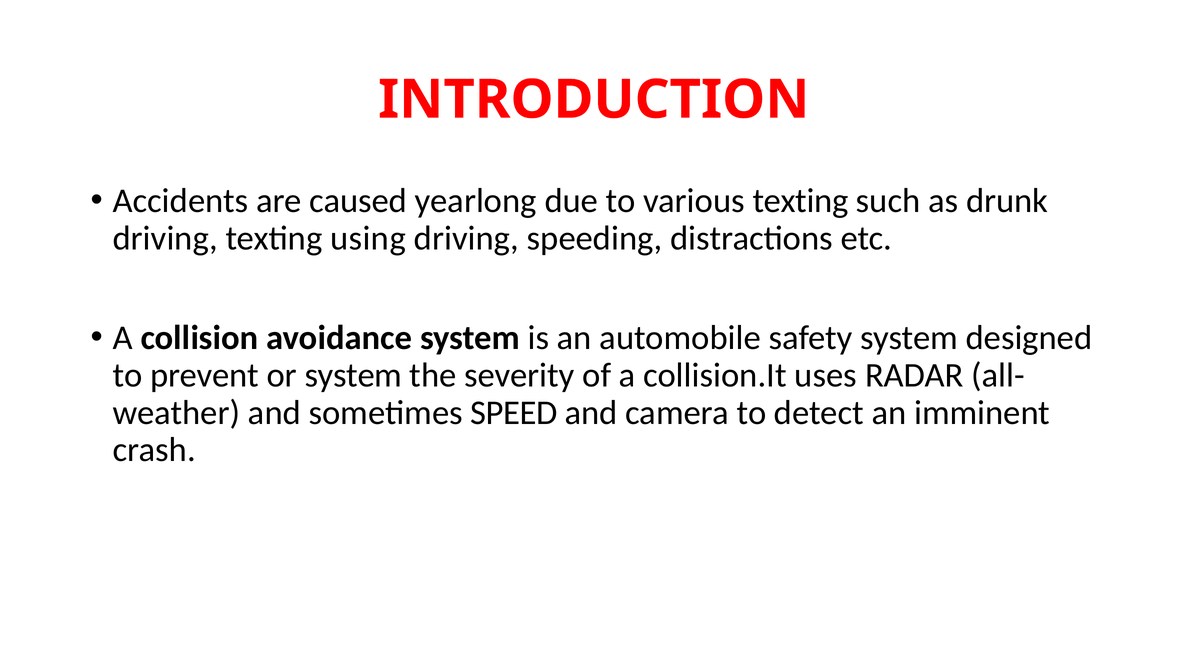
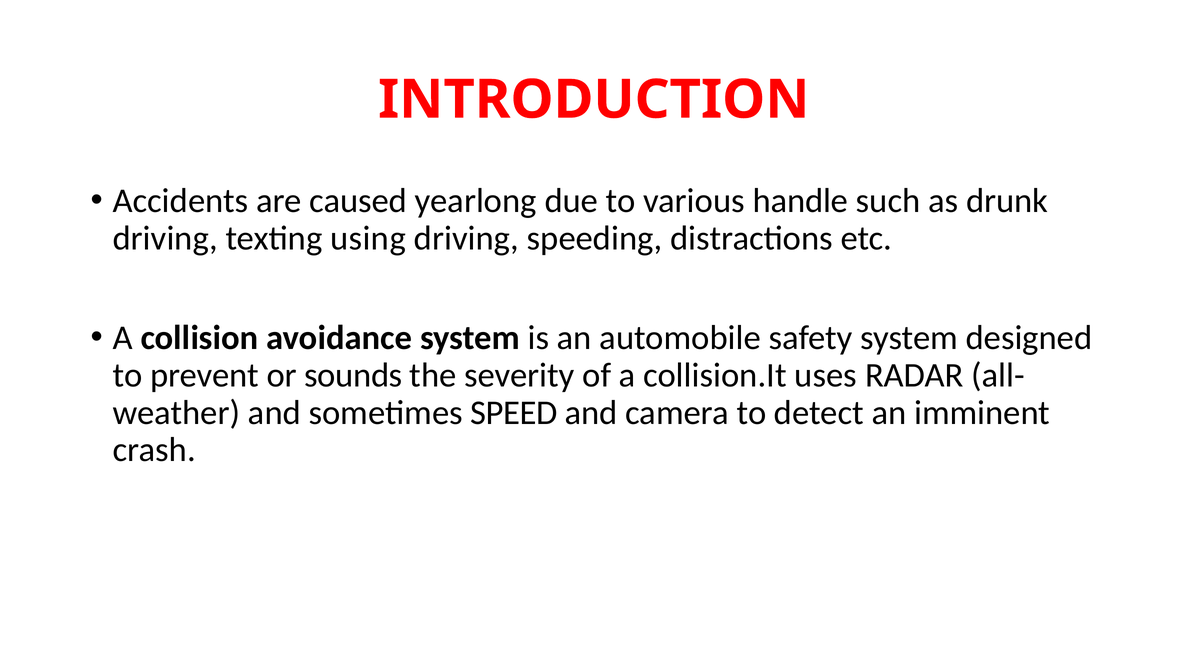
various texting: texting -> handle
or system: system -> sounds
